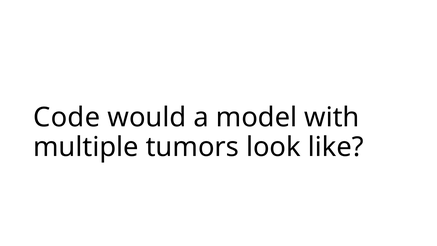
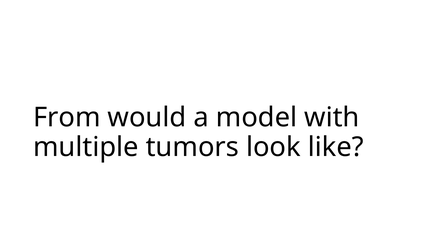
Code: Code -> From
